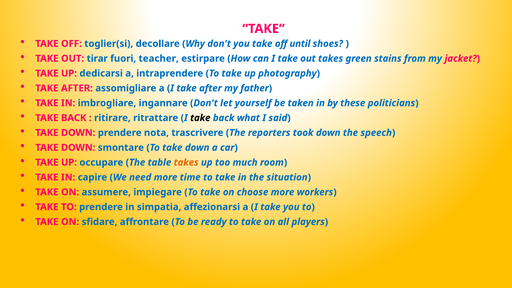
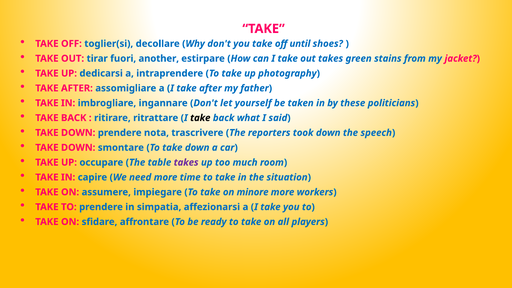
teacher: teacher -> another
takes at (186, 162) colour: orange -> purple
choose: choose -> minore
